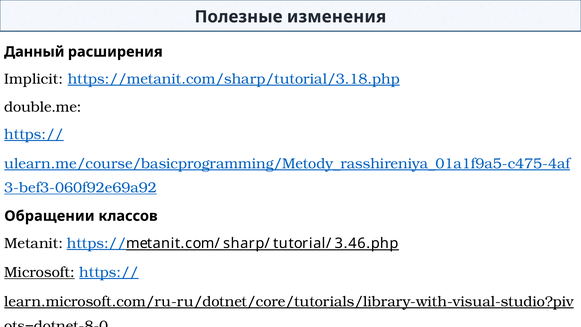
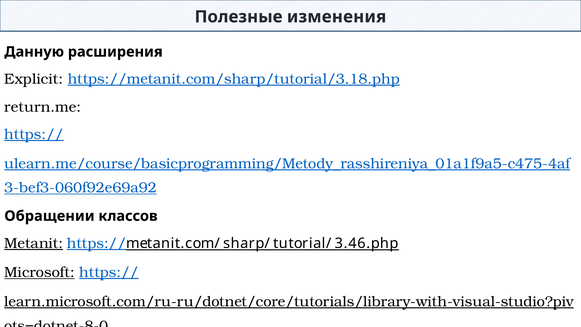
Данный: Данный -> Данную
Implicit: Implicit -> Explicit
double.me: double.me -> return.me
Metanit underline: none -> present
